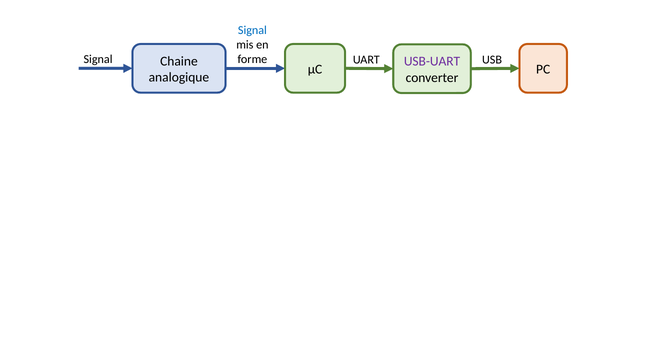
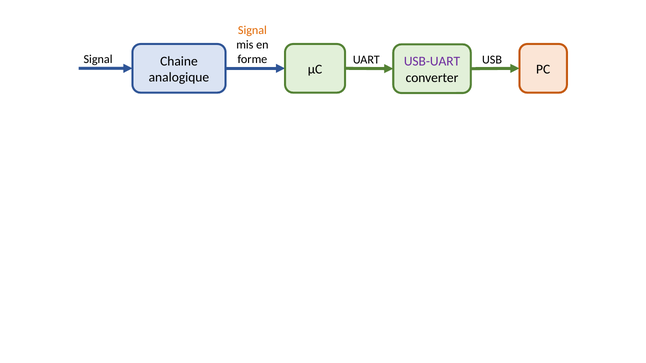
Signal at (252, 30) colour: blue -> orange
